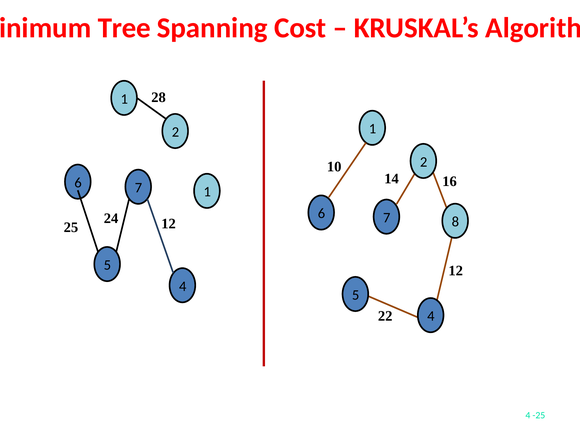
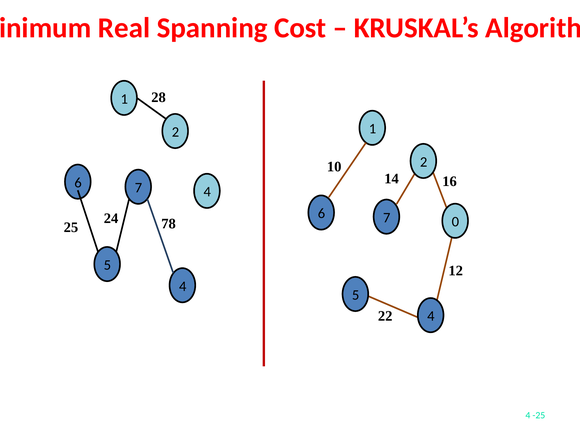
Tree: Tree -> Real
7 1: 1 -> 4
8: 8 -> 0
25 12: 12 -> 78
